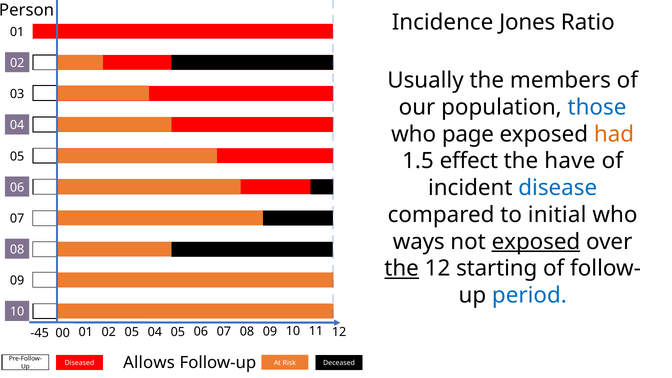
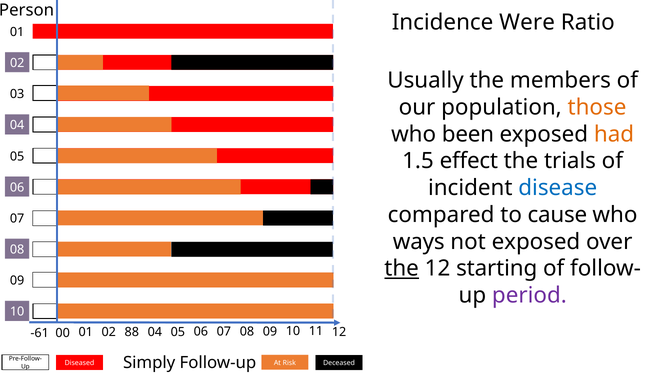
Jones: Jones -> Were
those colour: blue -> orange
page: page -> been
have: have -> trials
initial: initial -> cause
exposed at (536, 242) underline: present -> none
period colour: blue -> purple
-45: -45 -> -61
02 05: 05 -> 88
Allows: Allows -> Simply
